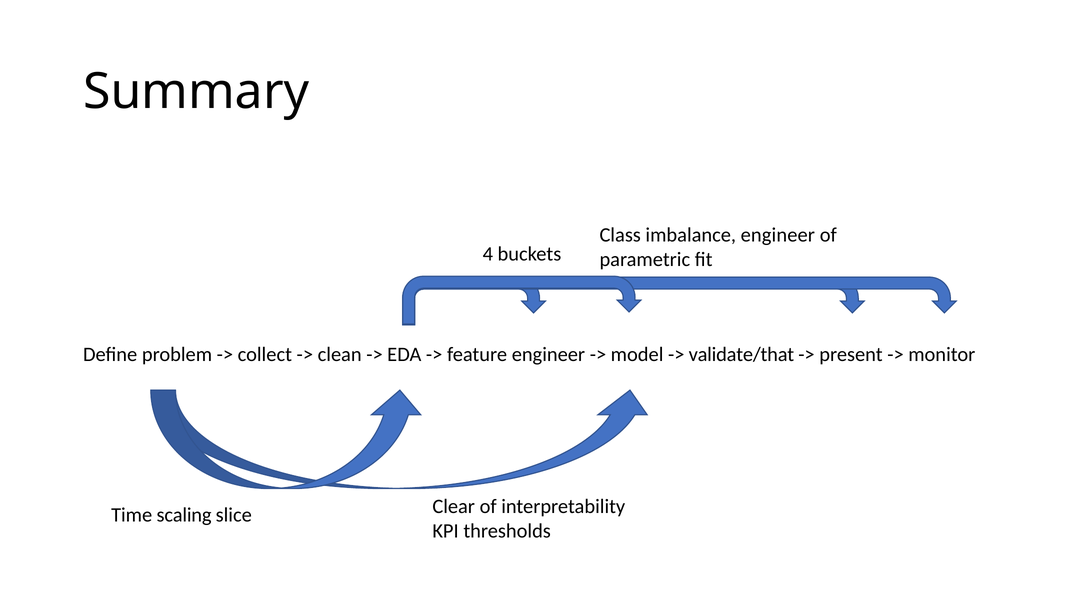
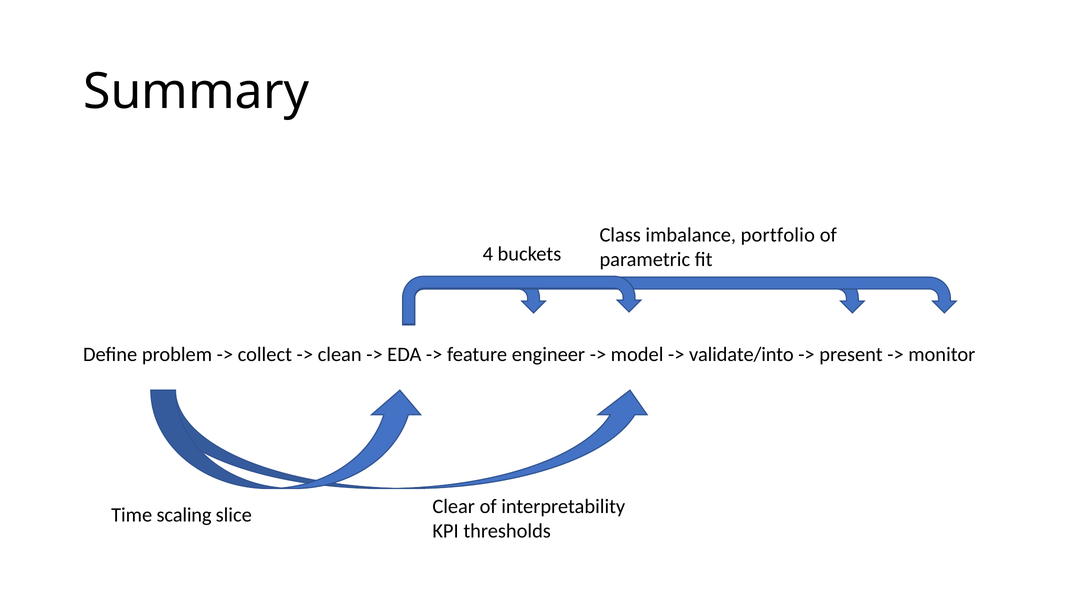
imbalance engineer: engineer -> portfolio
validate/that: validate/that -> validate/into
